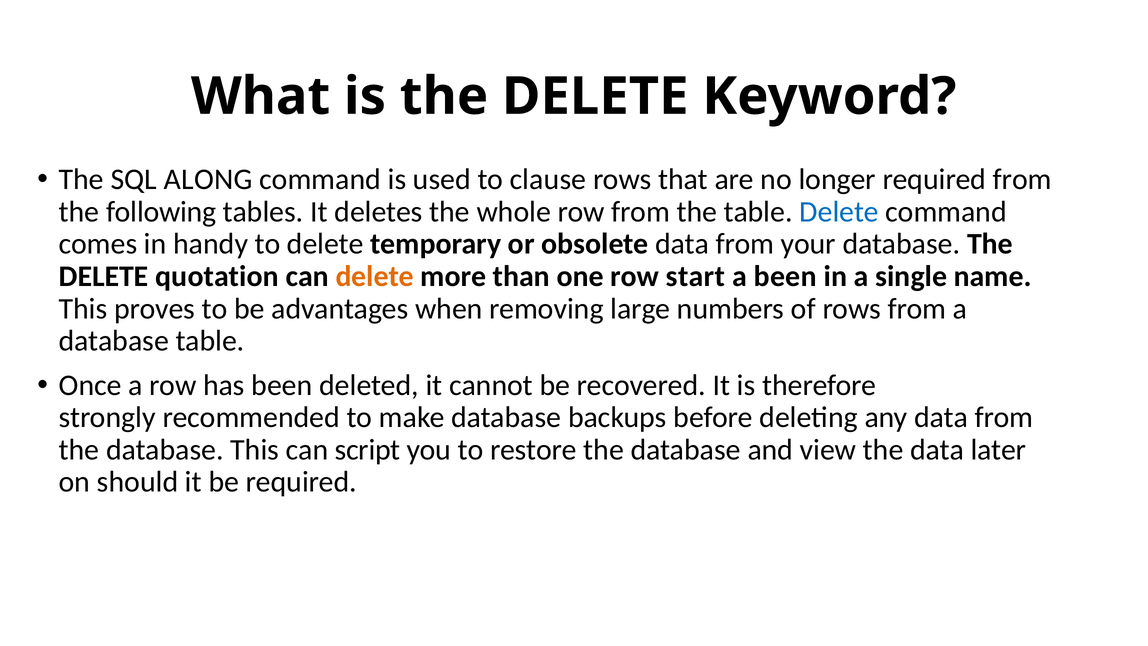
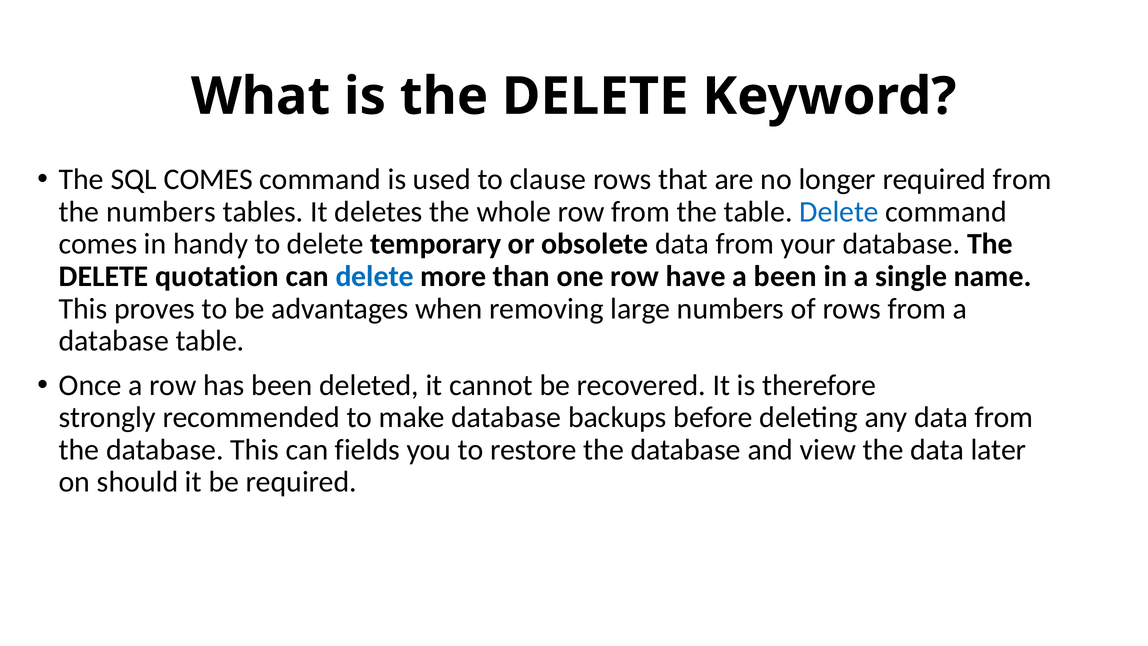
SQL ALONG: ALONG -> COMES
the following: following -> numbers
delete at (375, 276) colour: orange -> blue
start: start -> have
script: script -> fields
